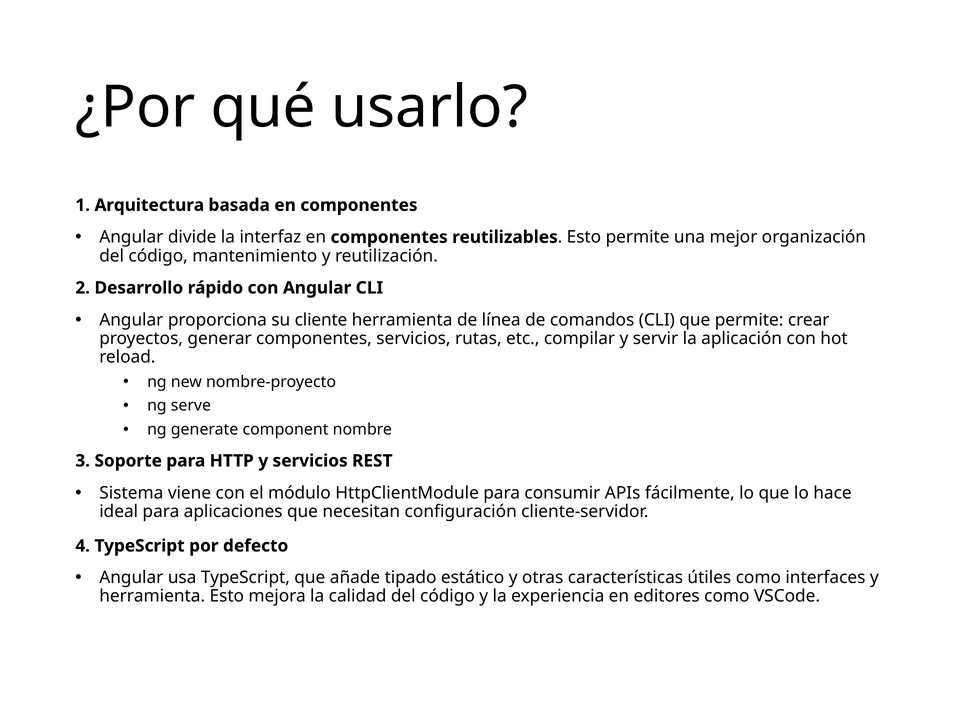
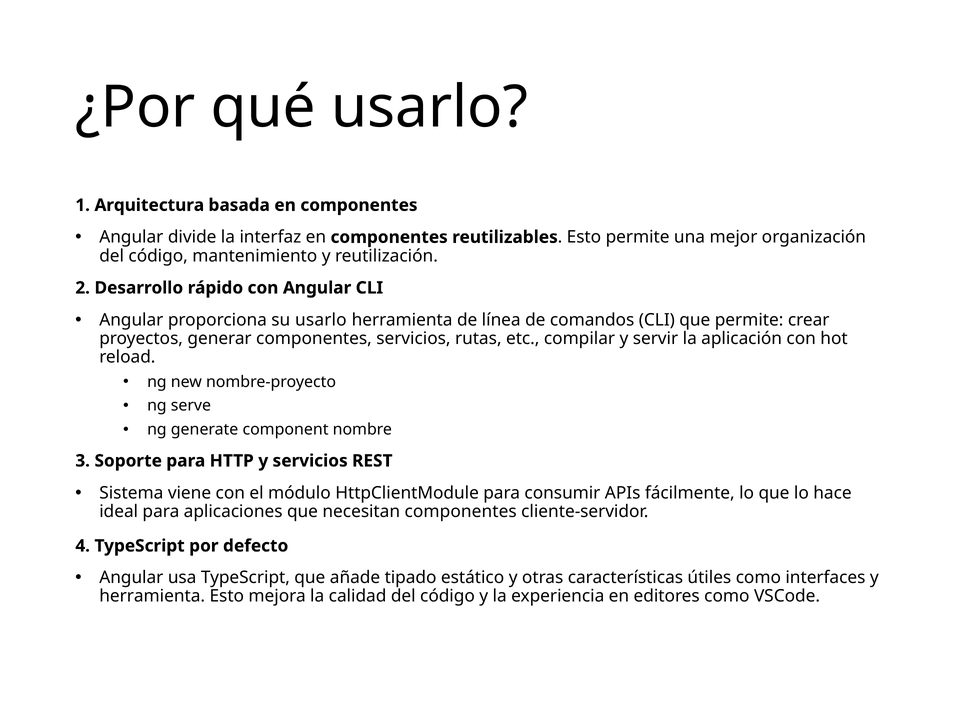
su cliente: cliente -> usarlo
necesitan configuración: configuración -> componentes
